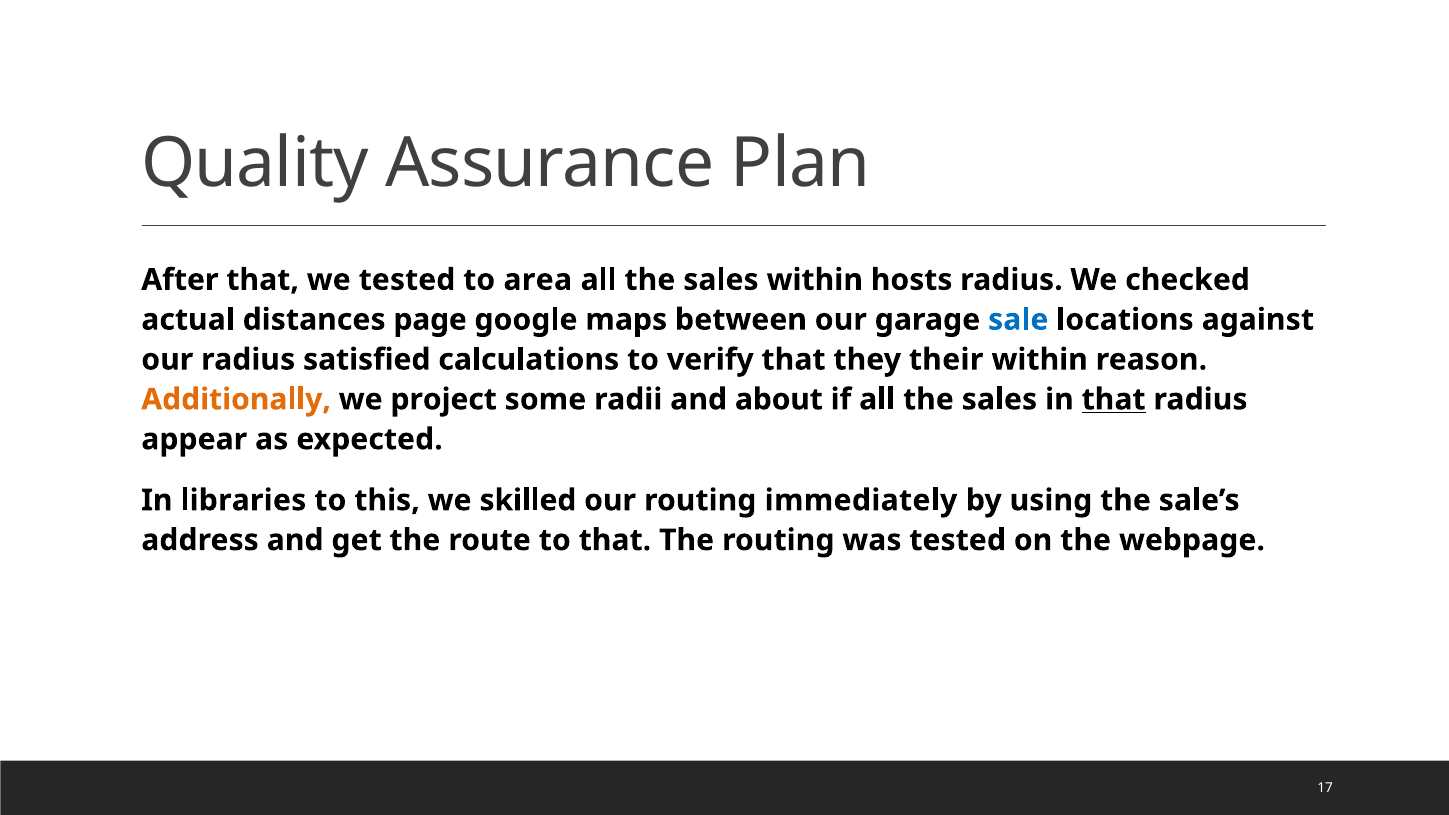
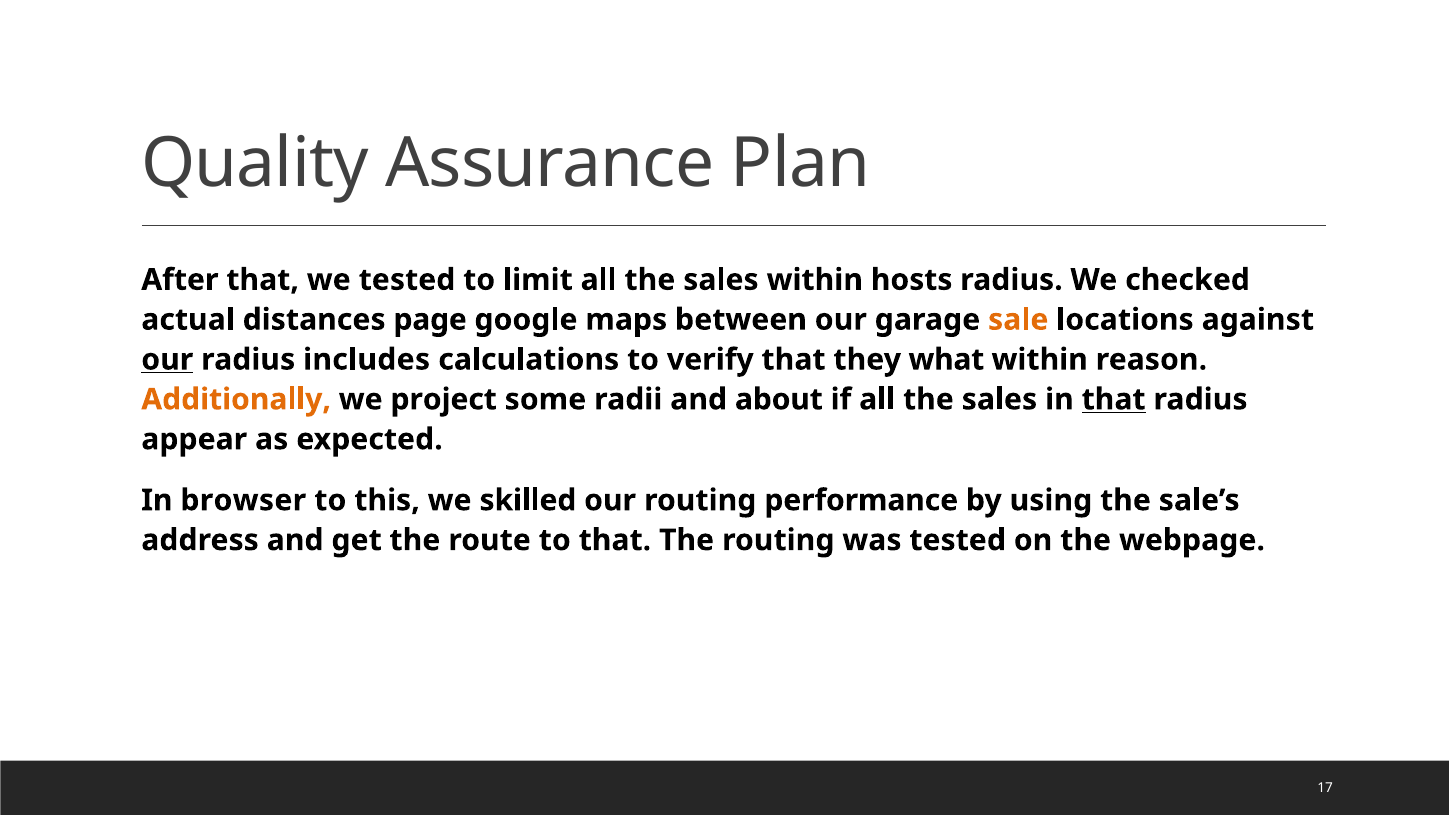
area: area -> limit
sale colour: blue -> orange
our at (167, 360) underline: none -> present
satisfied: satisfied -> includes
their: their -> what
libraries: libraries -> browser
immediately: immediately -> performance
